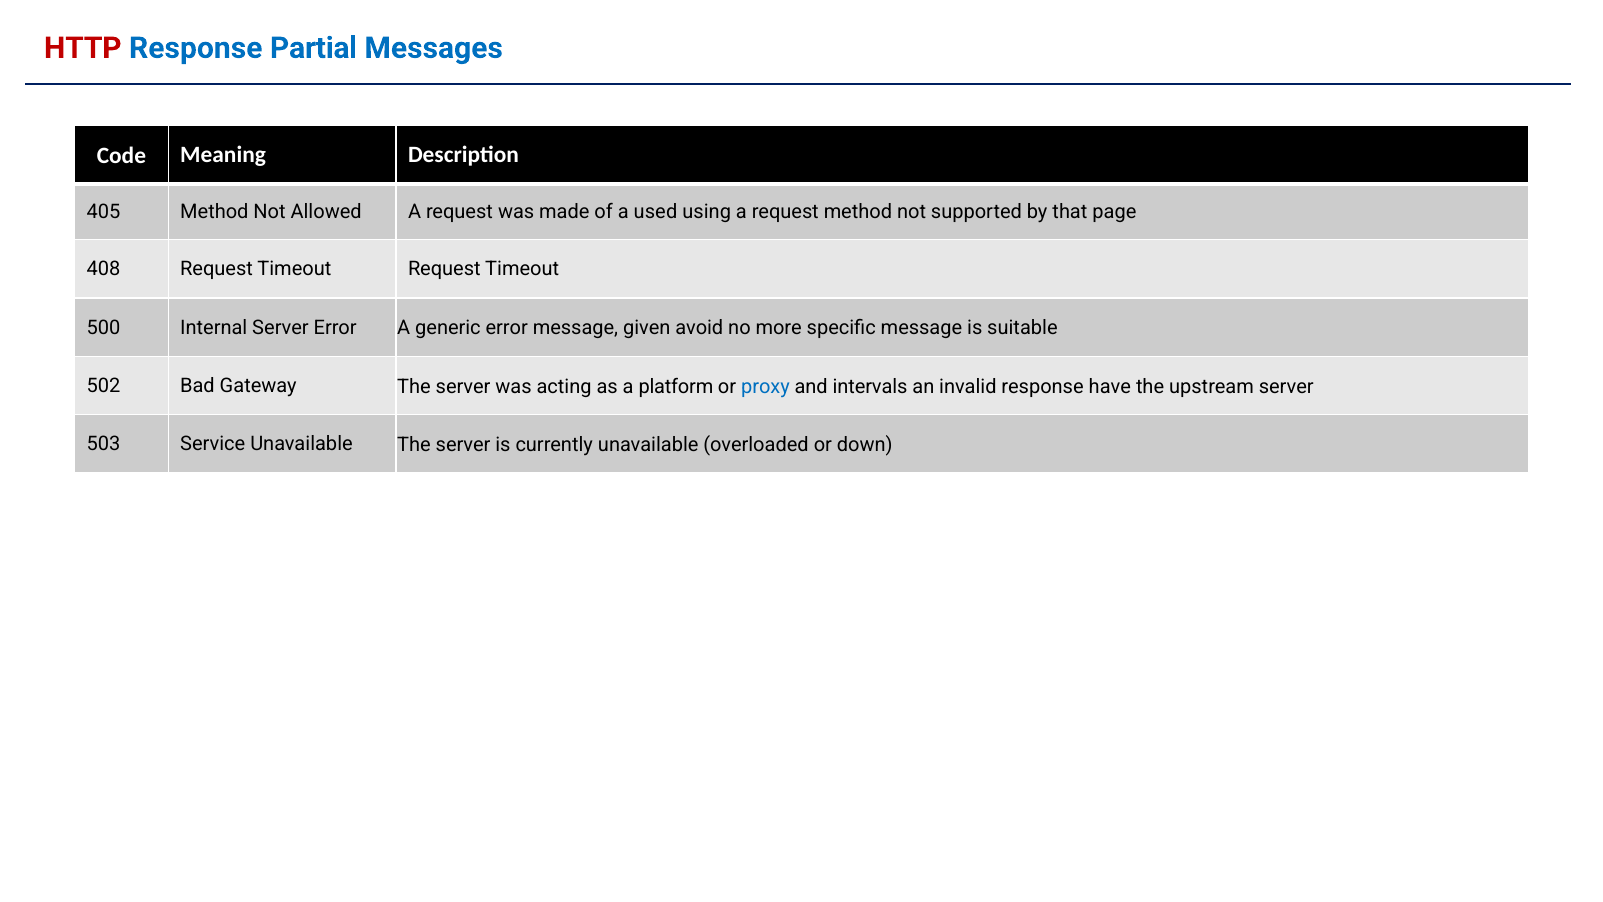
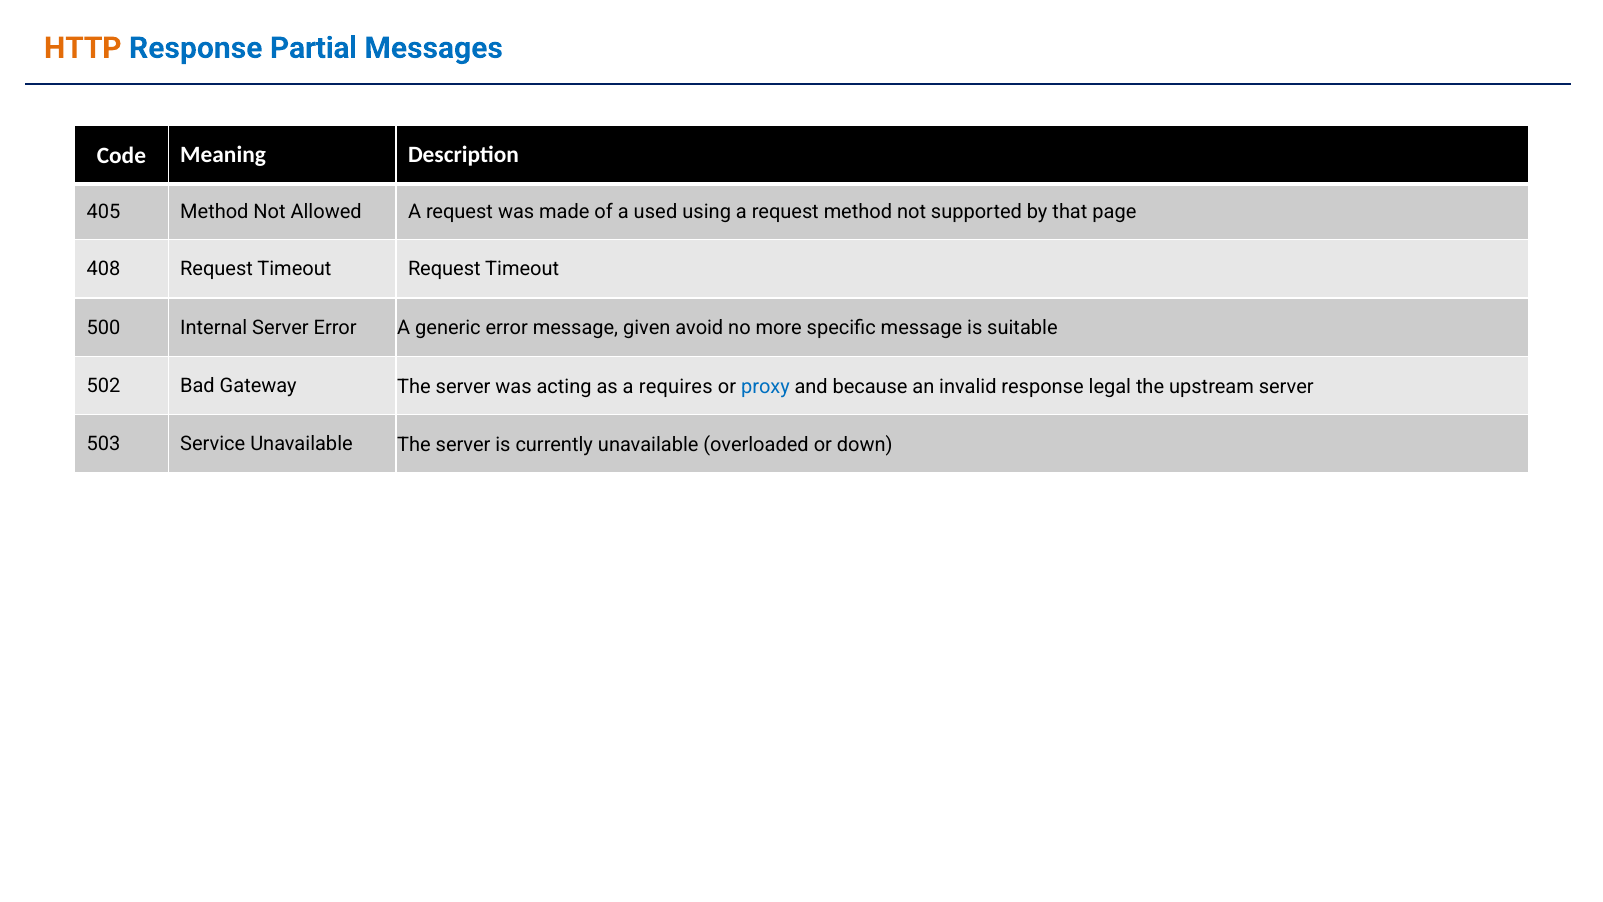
HTTP colour: red -> orange
platform: platform -> requires
intervals: intervals -> because
have: have -> legal
